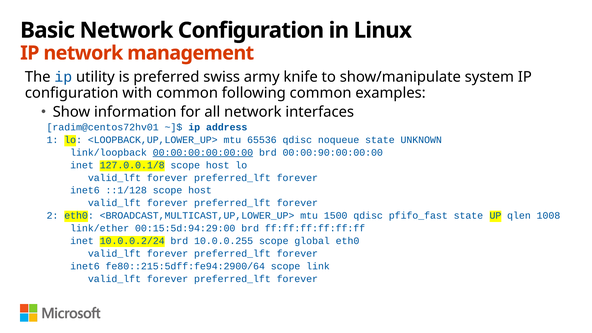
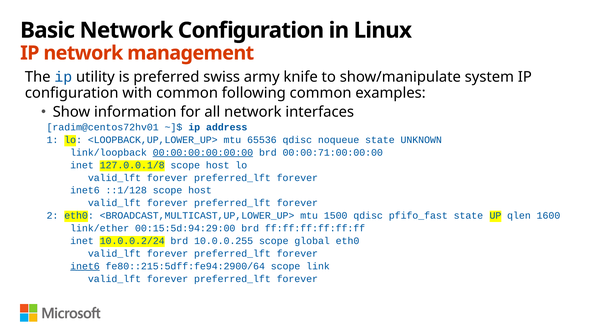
00:00:90:00:00:00: 00:00:90:00:00:00 -> 00:00:71:00:00:00
1008: 1008 -> 1600
inet6 at (85, 266) underline: none -> present
